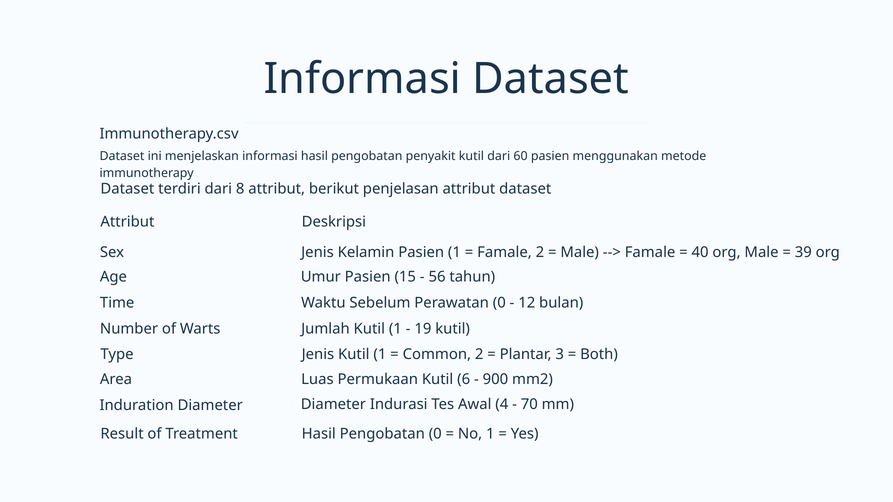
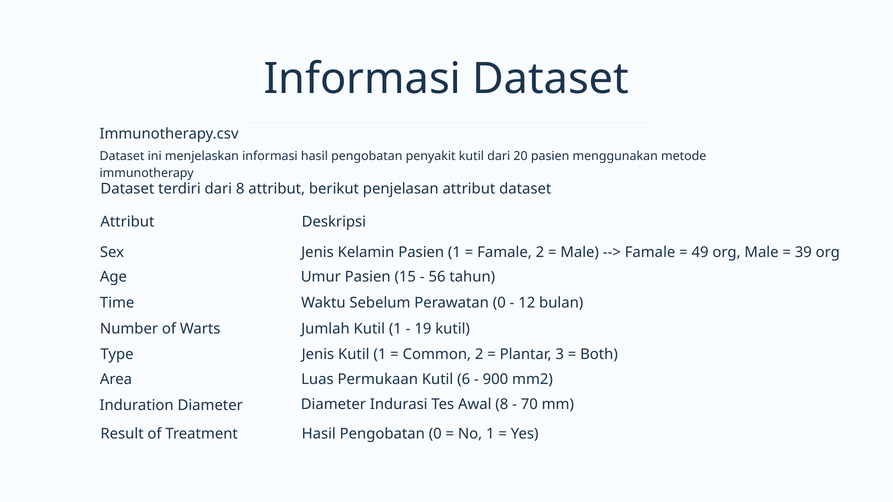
60: 60 -> 20
40: 40 -> 49
Awal 4: 4 -> 8
